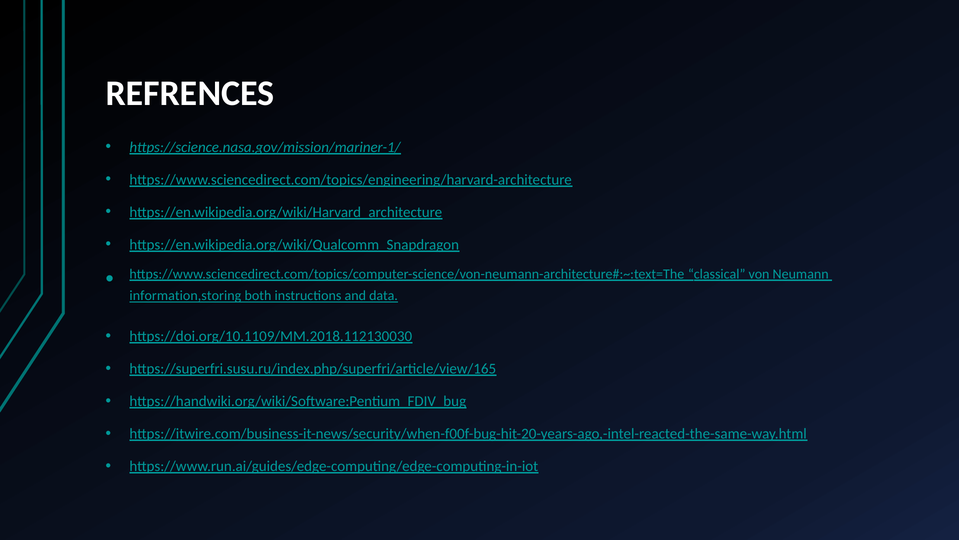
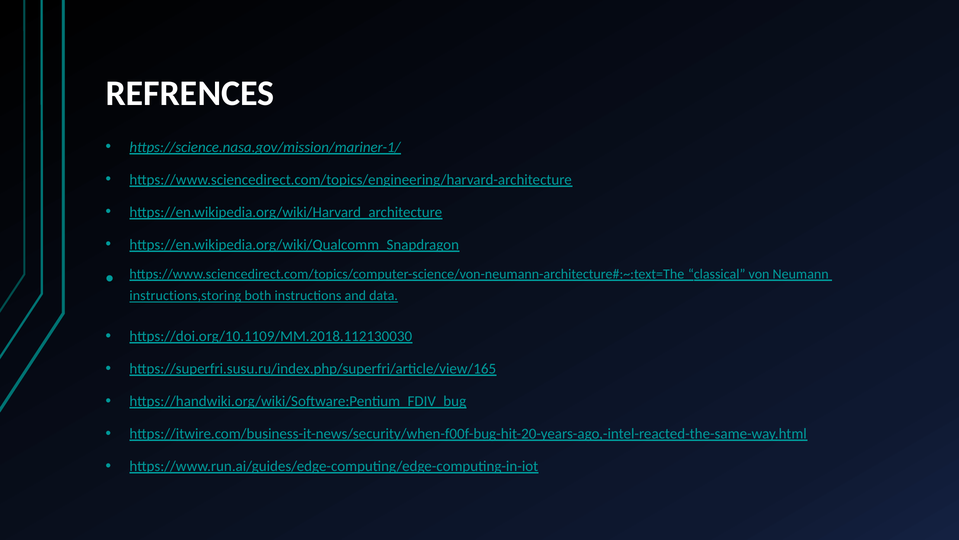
information,storing: information,storing -> instructions,storing
